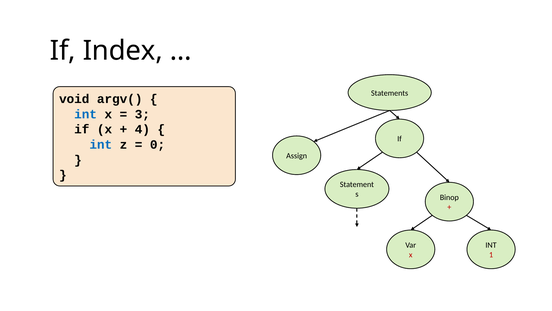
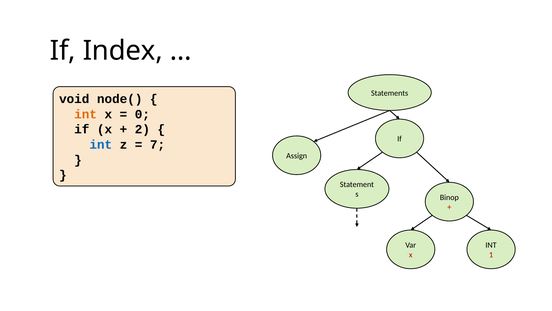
argv(: argv( -> node(
int at (86, 114) colour: blue -> orange
3: 3 -> 0
4: 4 -> 2
0: 0 -> 7
